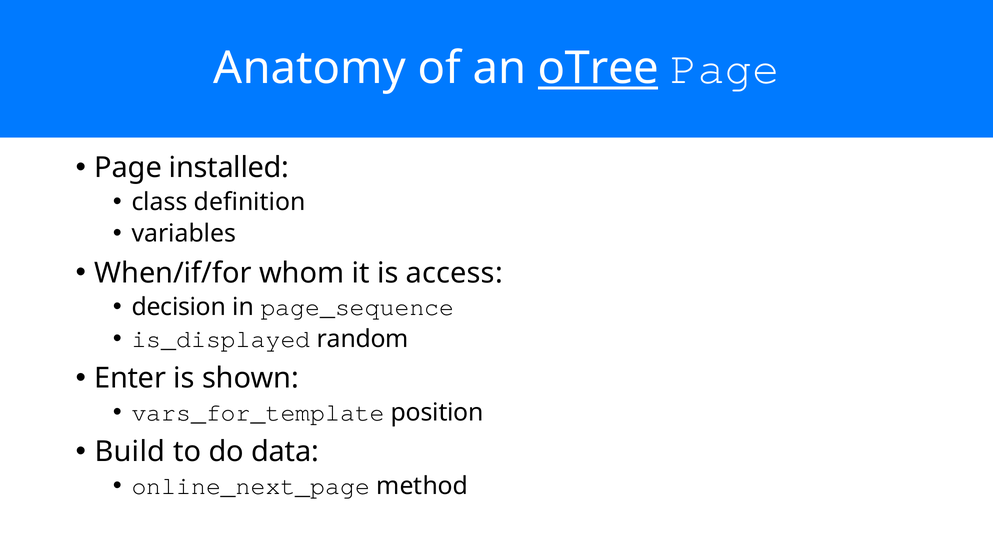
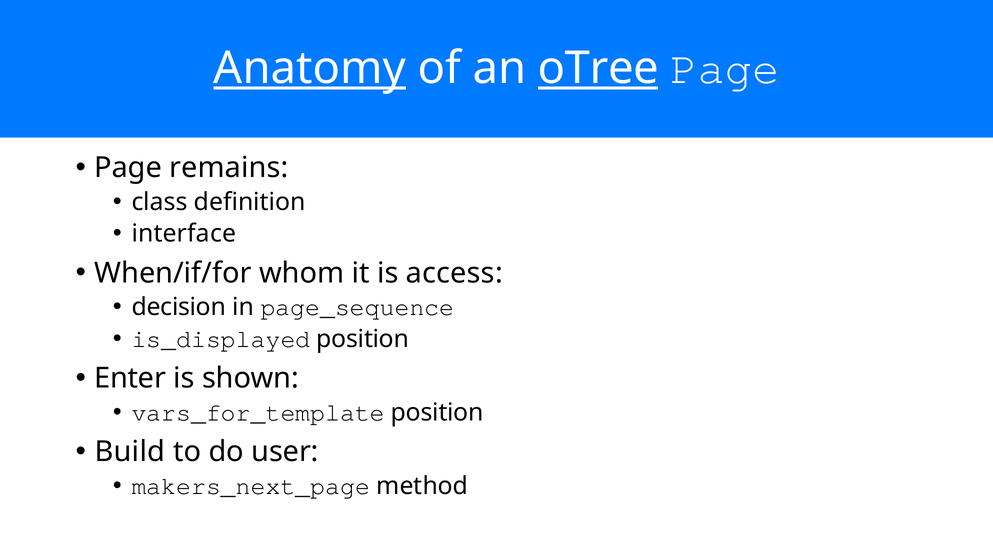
Anatomy underline: none -> present
installed: installed -> remains
variables: variables -> interface
is_displayed random: random -> position
data: data -> user
online_next_page: online_next_page -> makers_next_page
